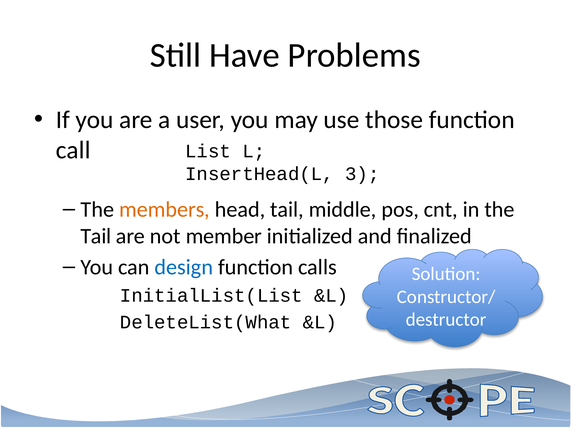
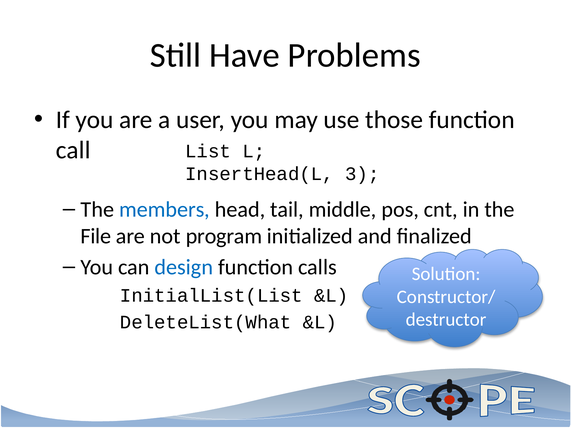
members colour: orange -> blue
Tail at (96, 236): Tail -> File
member: member -> program
